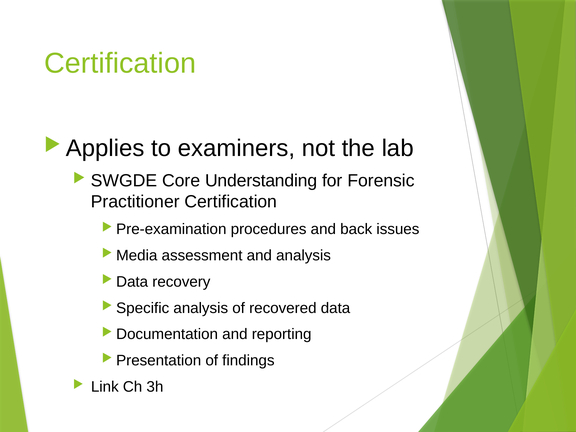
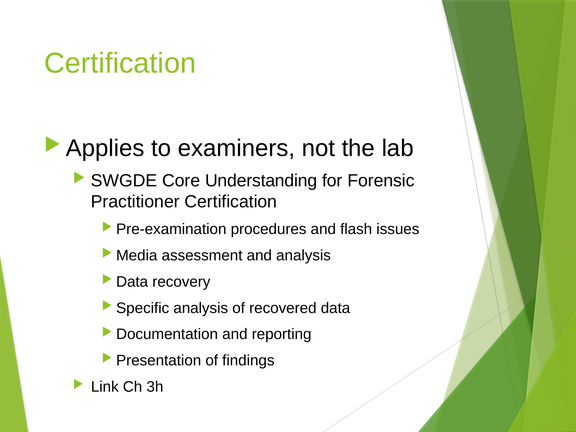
back: back -> flash
